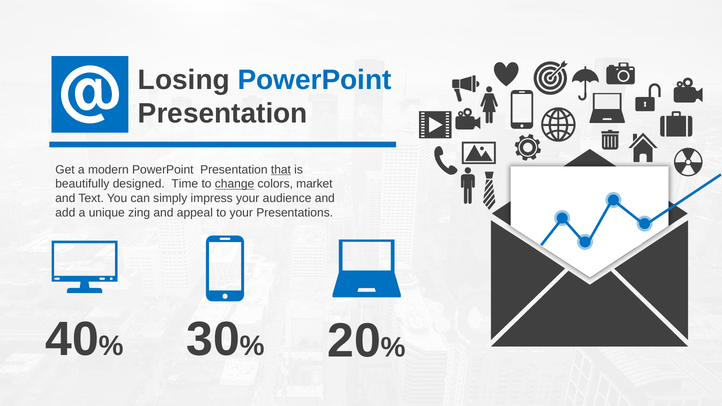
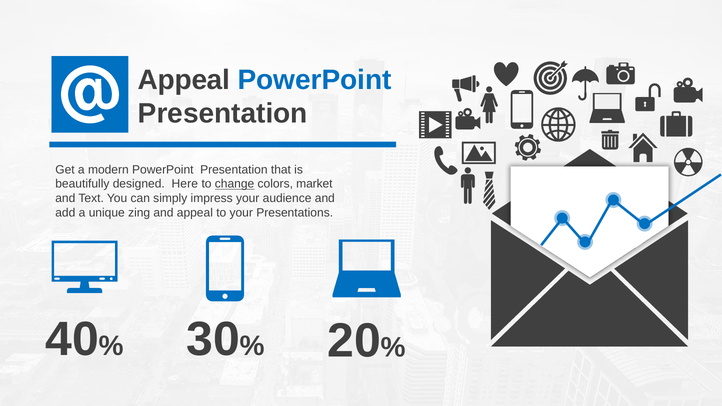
Losing at (184, 80): Losing -> Appeal
that underline: present -> none
Time: Time -> Here
